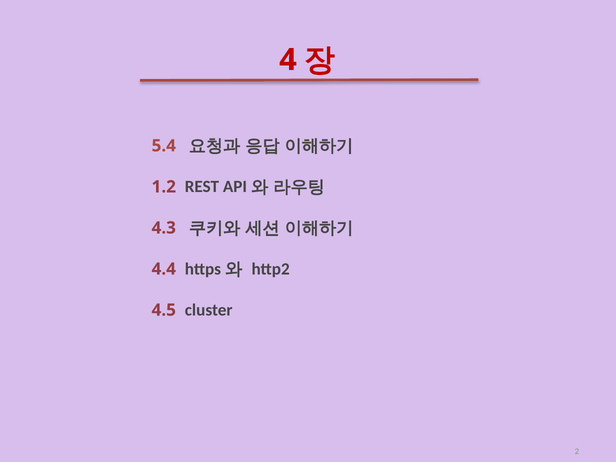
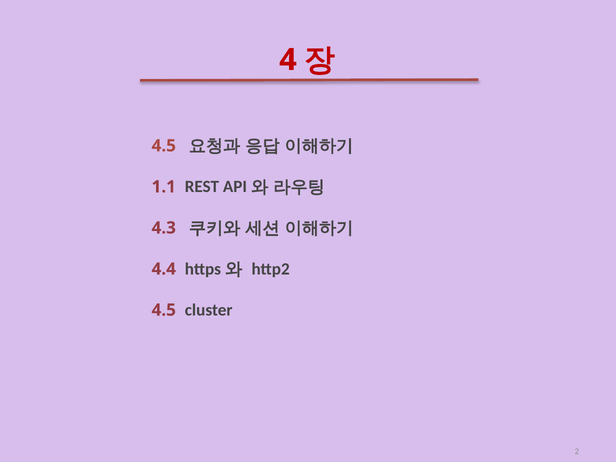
5.4 at (164, 146): 5.4 -> 4.5
1.2: 1.2 -> 1.1
